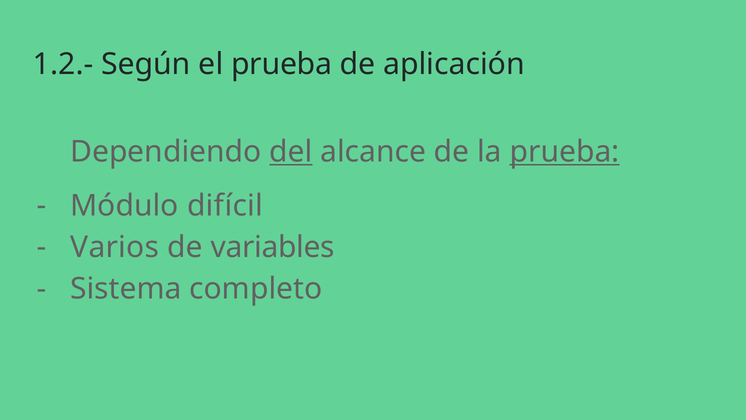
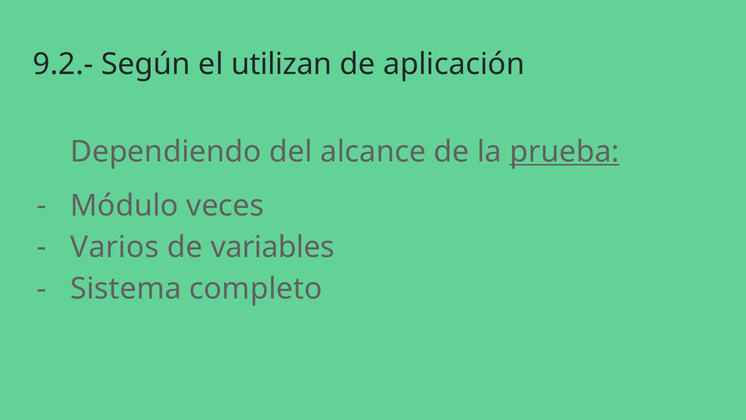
1.2.-: 1.2.- -> 9.2.-
el prueba: prueba -> utilizan
del underline: present -> none
difícil: difícil -> veces
